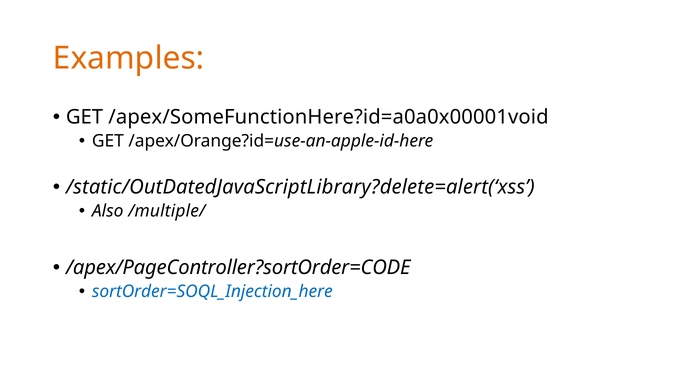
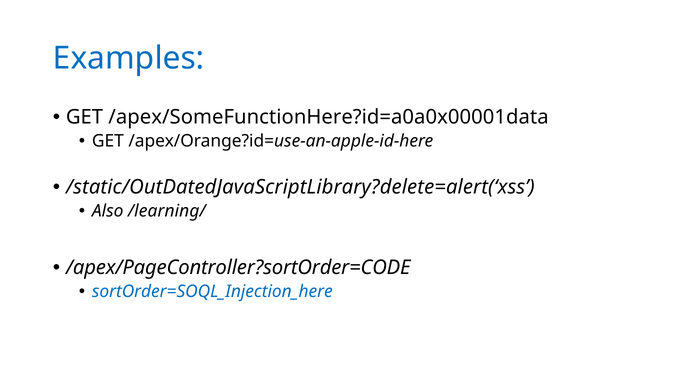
Examples colour: orange -> blue
/apex/SomeFunctionHere?id=a0a0x00001void: /apex/SomeFunctionHere?id=a0a0x00001void -> /apex/SomeFunctionHere?id=a0a0x00001data
/multiple/: /multiple/ -> /learning/
